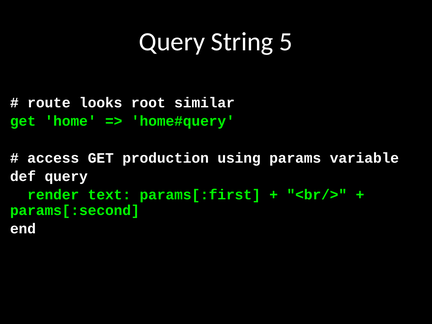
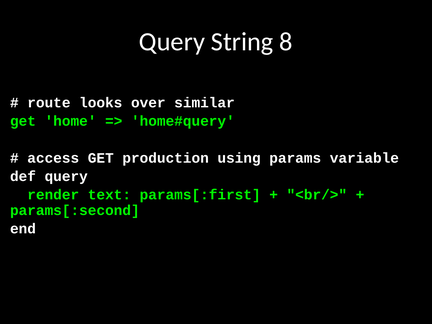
5: 5 -> 8
root: root -> over
